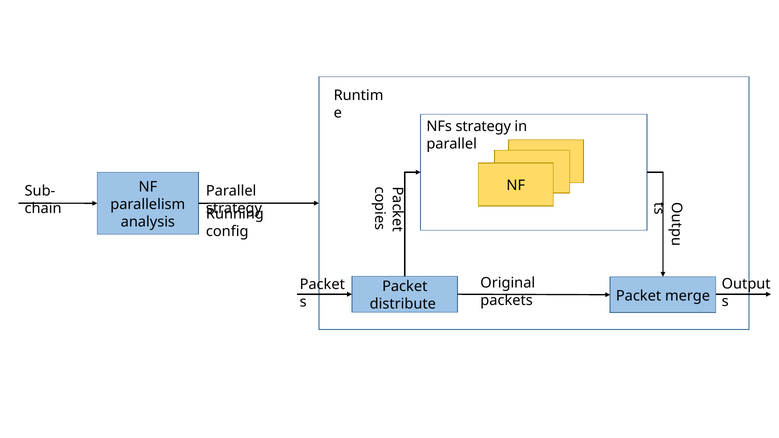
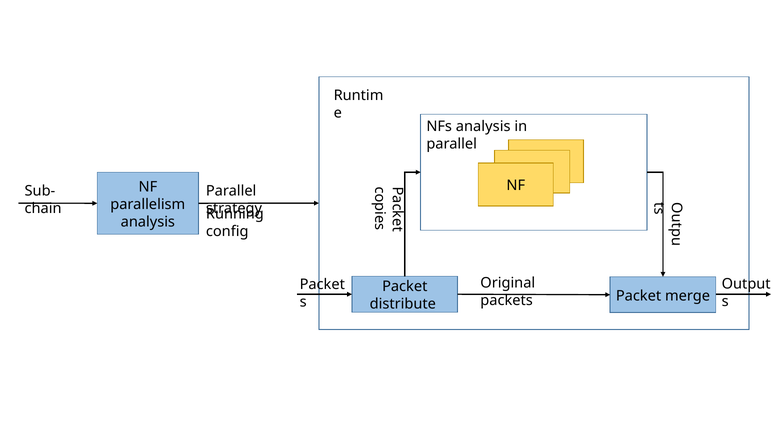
NFs strategy: strategy -> analysis
